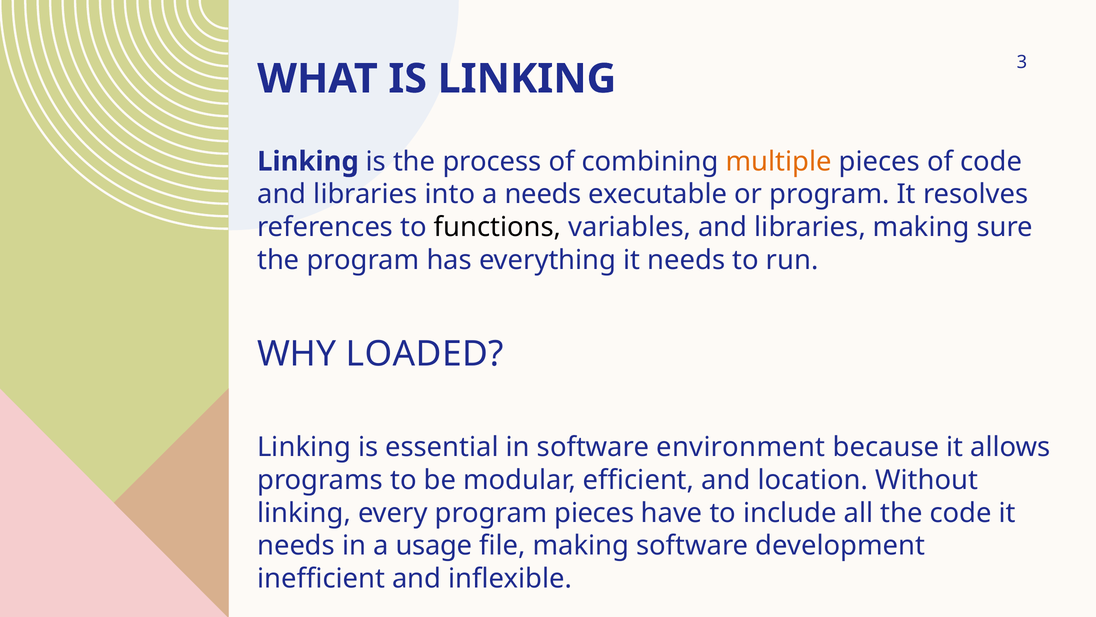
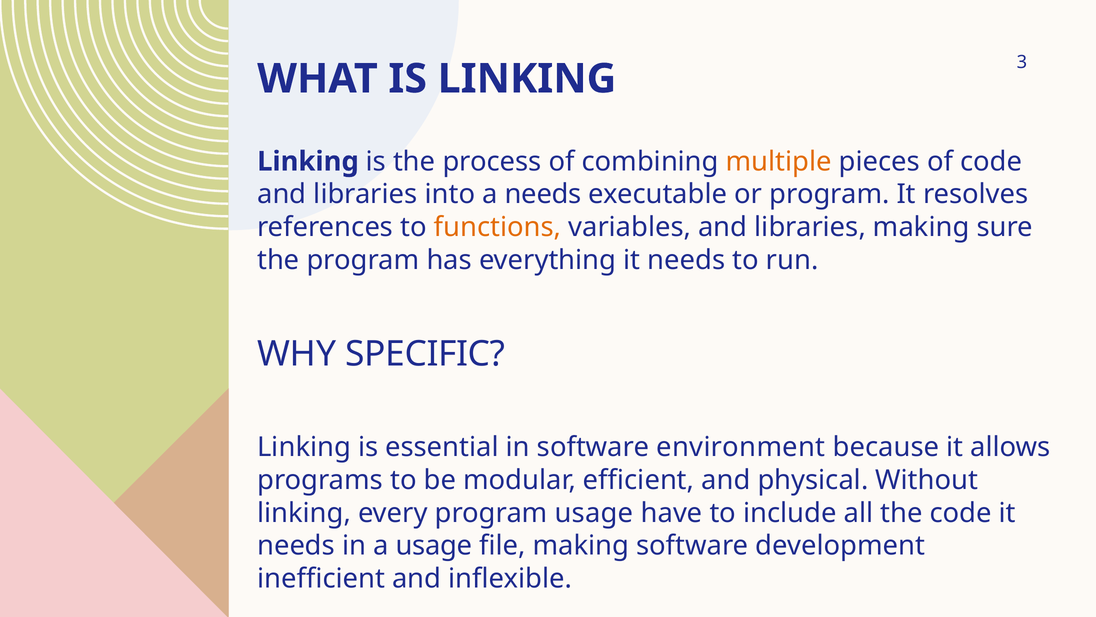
functions colour: black -> orange
LOADED: LOADED -> SPECIFIC
location: location -> physical
program pieces: pieces -> usage
